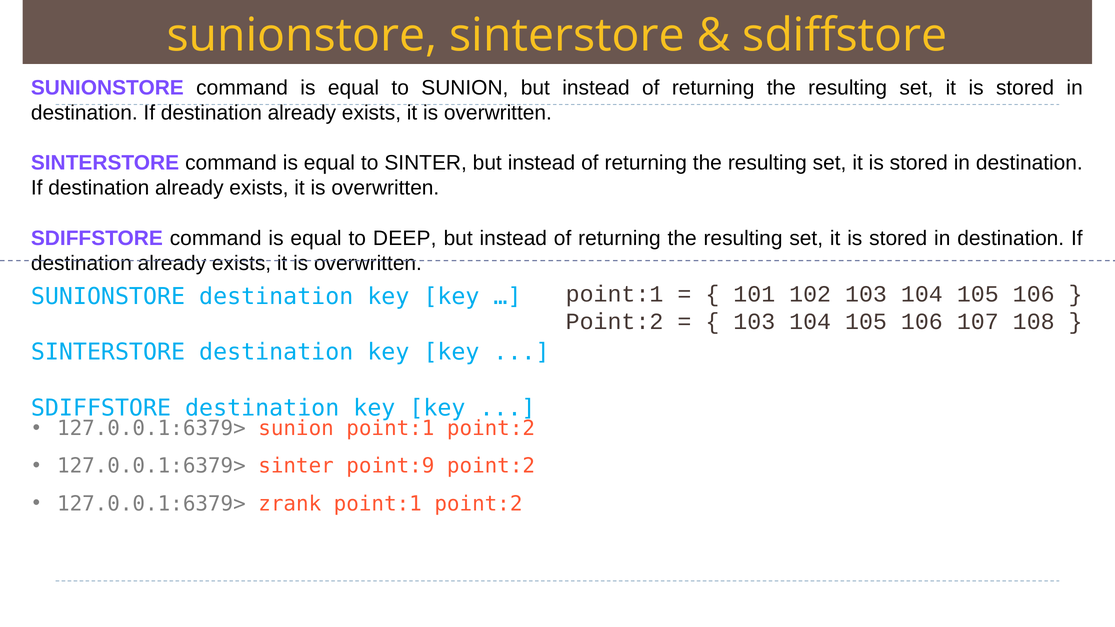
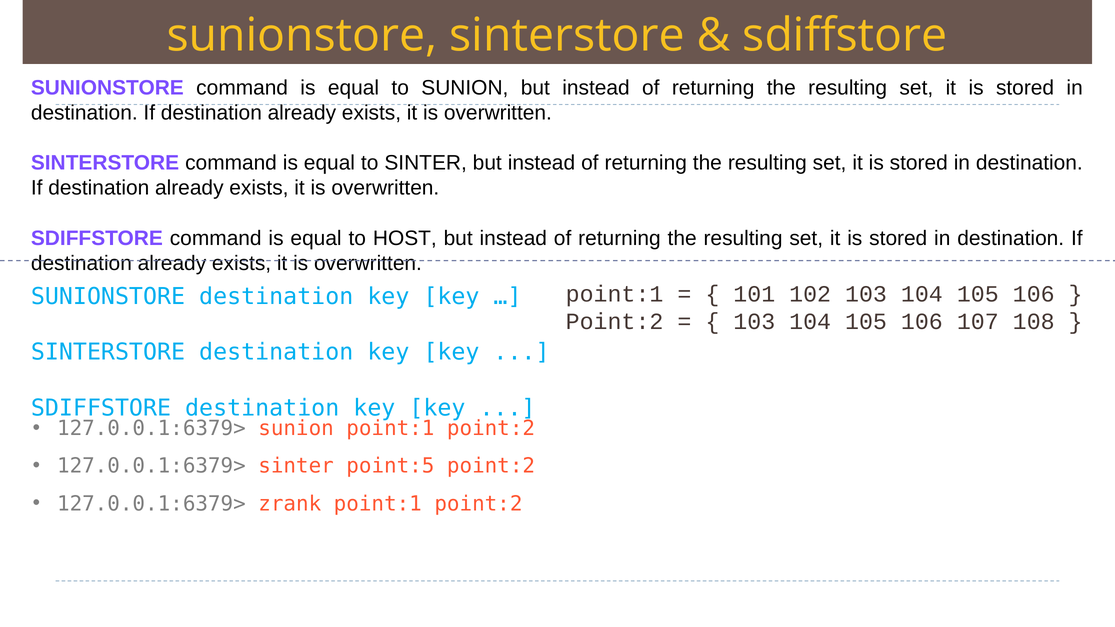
DEEP: DEEP -> HOST
point:9: point:9 -> point:5
